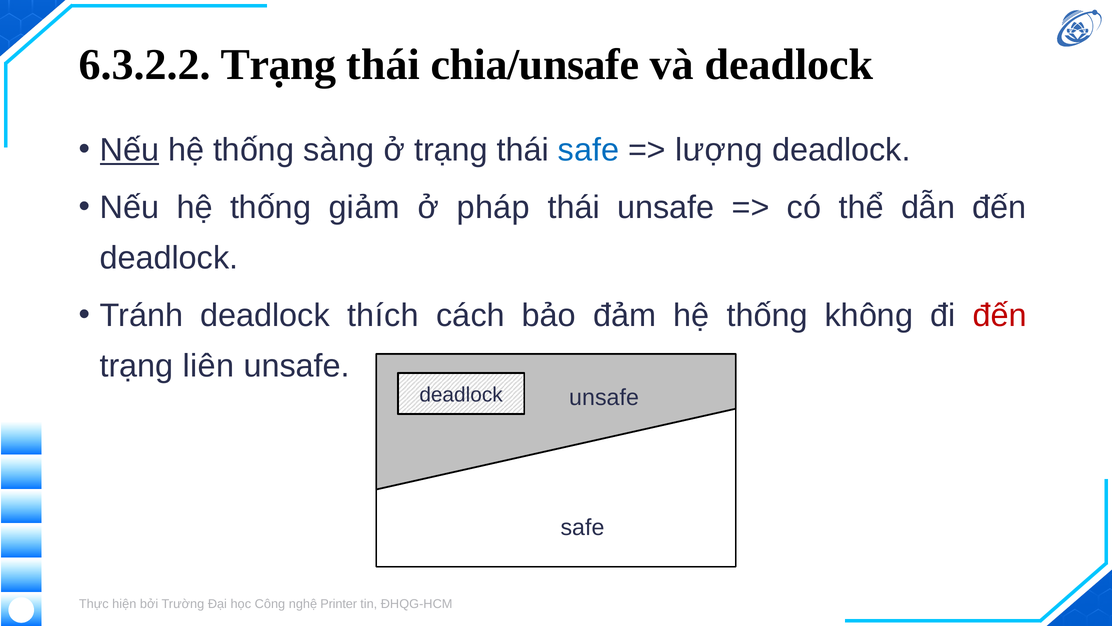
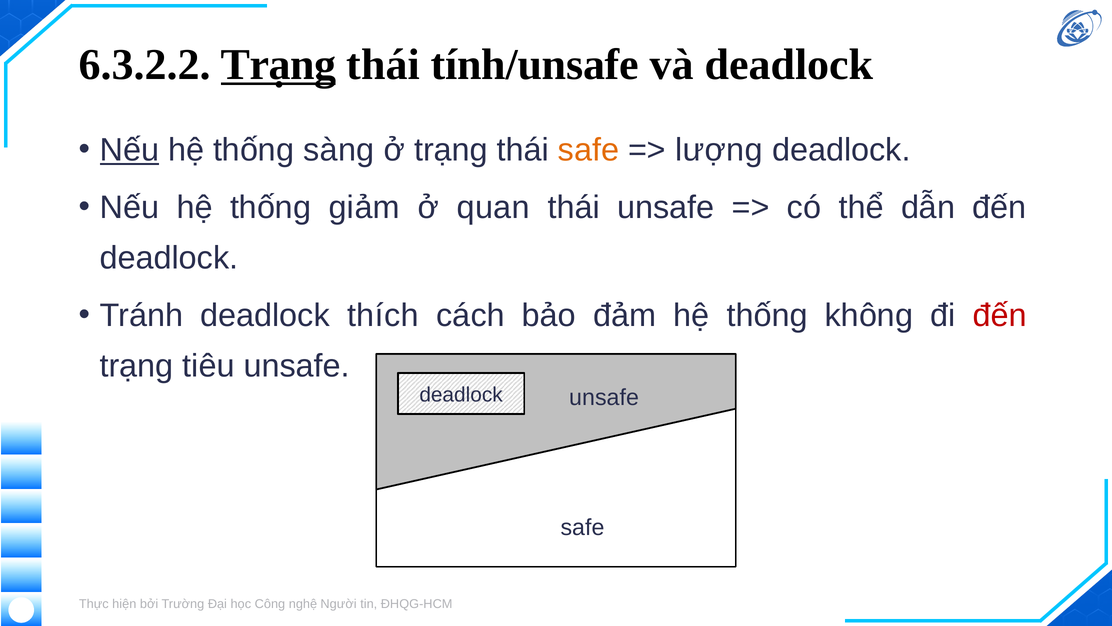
Trạng at (279, 65) underline: none -> present
chia/unsafe: chia/unsafe -> tính/unsafe
safe at (589, 150) colour: blue -> orange
pháp: pháp -> quan
liên: liên -> tiêu
Printer: Printer -> Người
